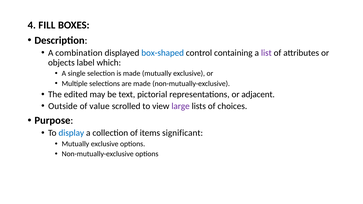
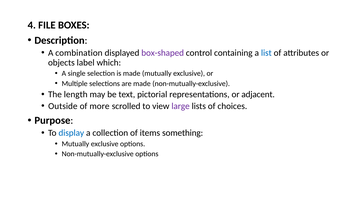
FILL: FILL -> FILE
box-shaped colour: blue -> purple
list colour: purple -> blue
edited: edited -> length
value: value -> more
significant: significant -> something
